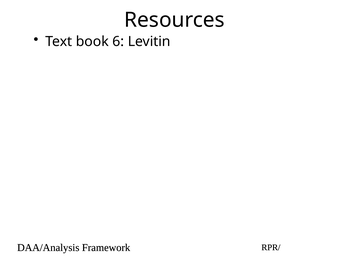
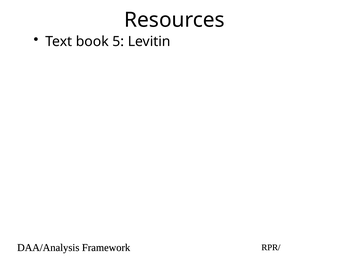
6: 6 -> 5
